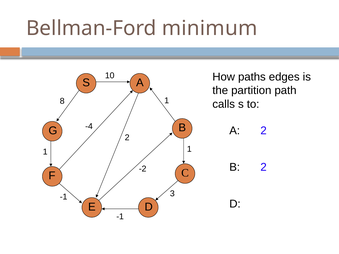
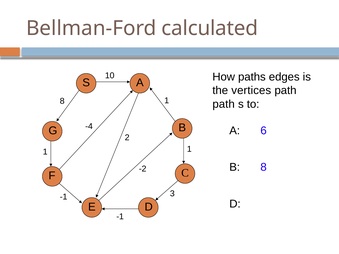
minimum: minimum -> calculated
partition: partition -> vertices
calls at (224, 104): calls -> path
A 2: 2 -> 6
B 2: 2 -> 8
